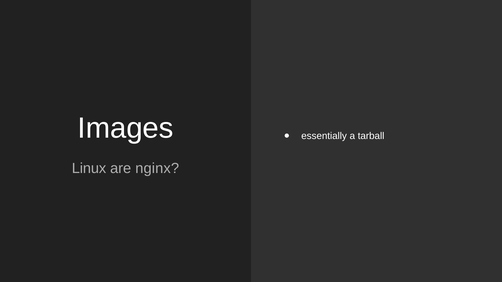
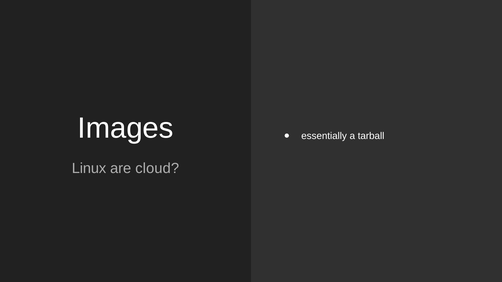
nginx: nginx -> cloud
